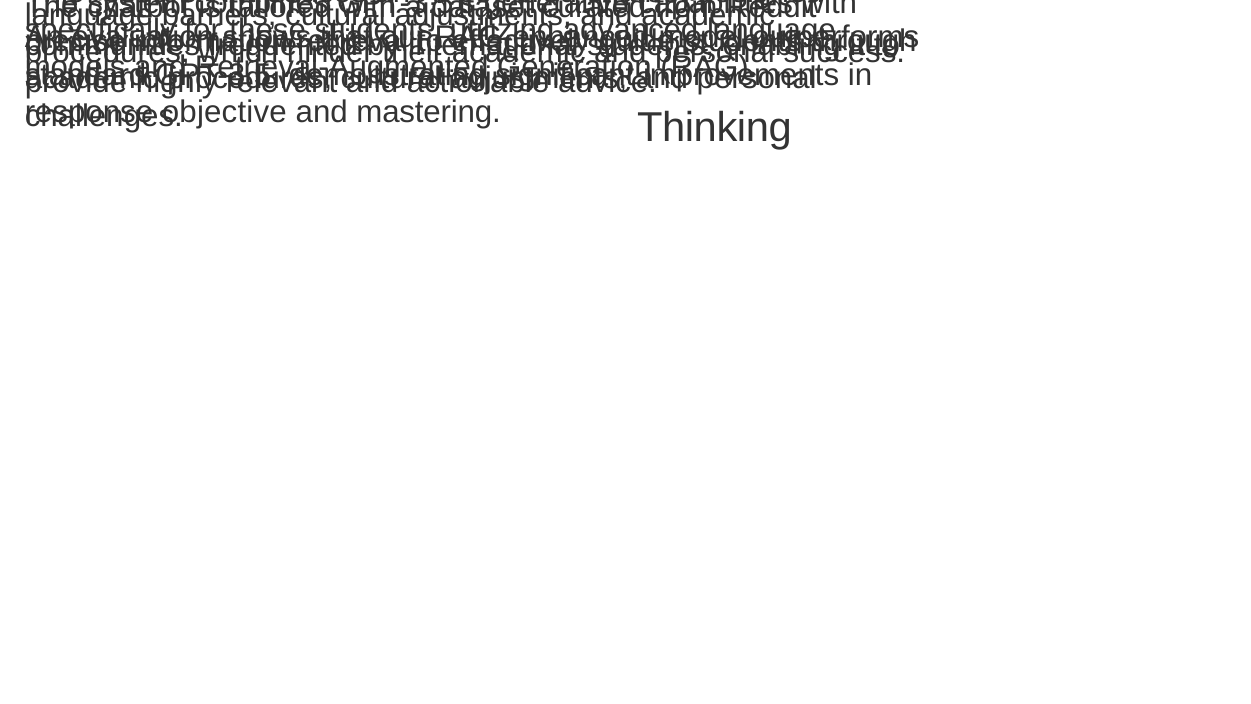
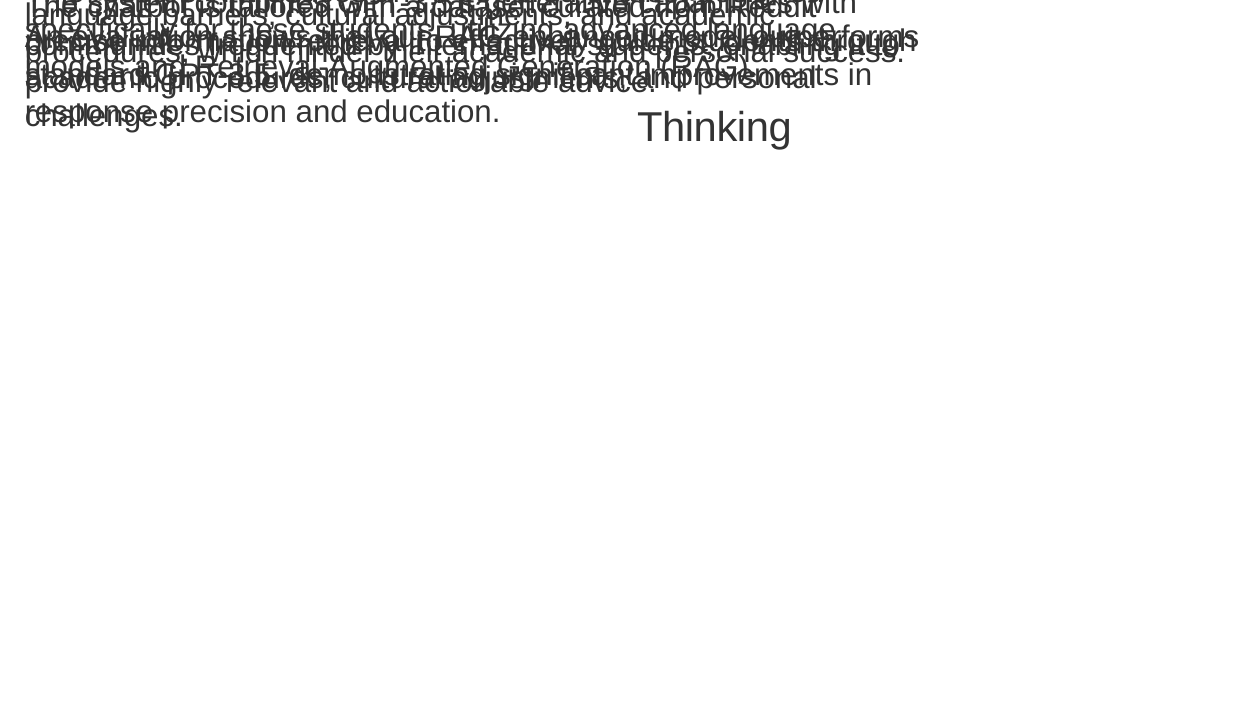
objective: objective -> precision
mastering: mastering -> education
